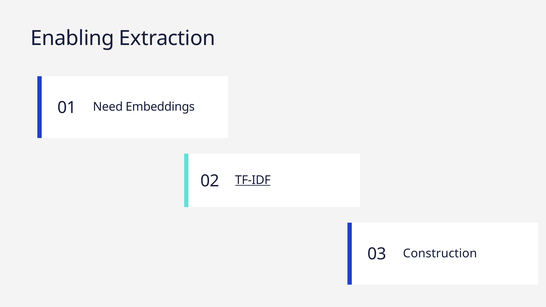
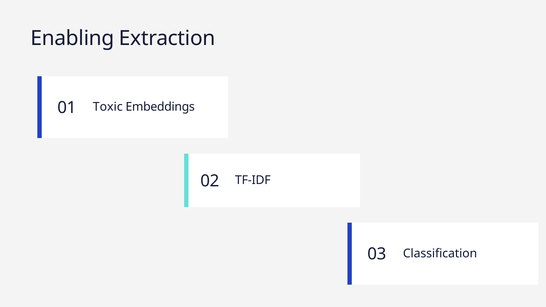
Need: Need -> Toxic
TF-IDF underline: present -> none
Construction: Construction -> Classification
